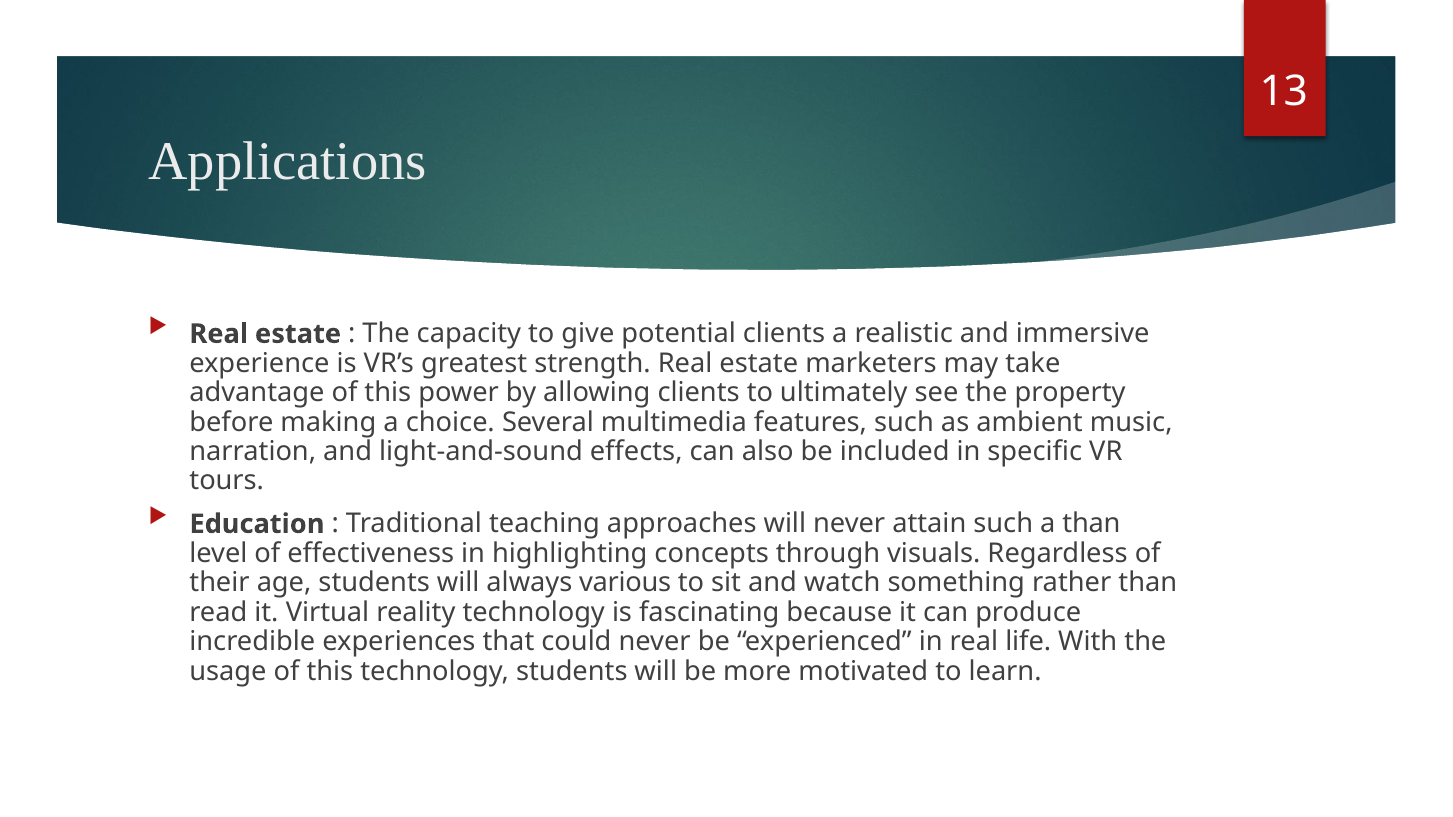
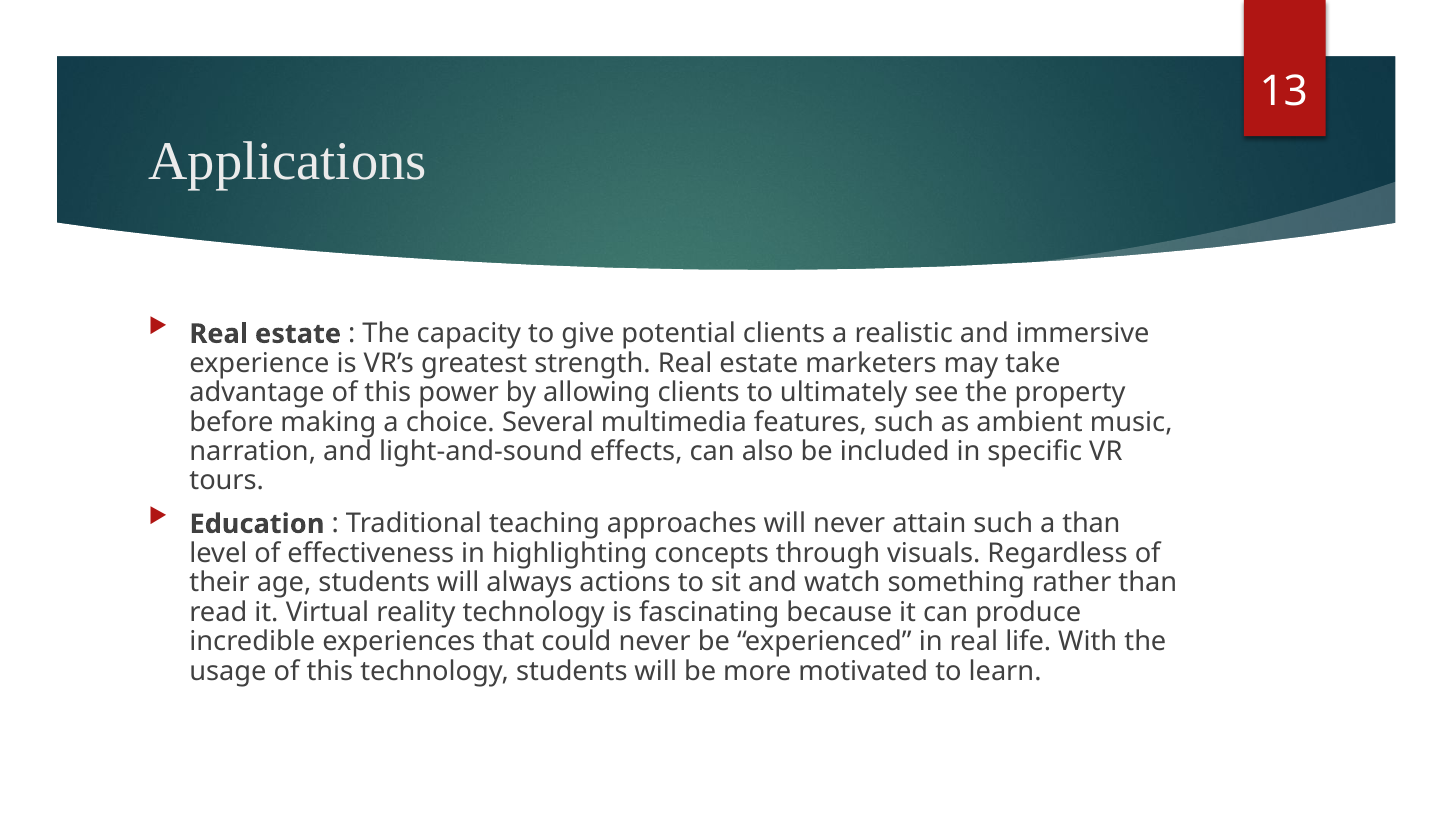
various: various -> actions
